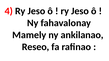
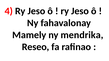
ankilanao: ankilanao -> mendrika
